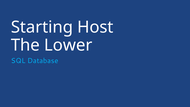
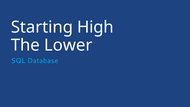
Host: Host -> High
